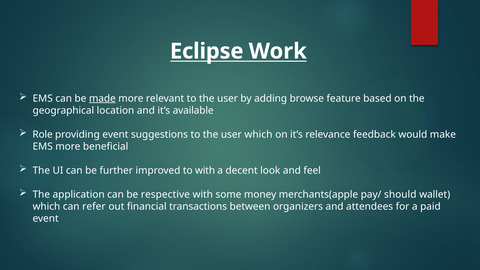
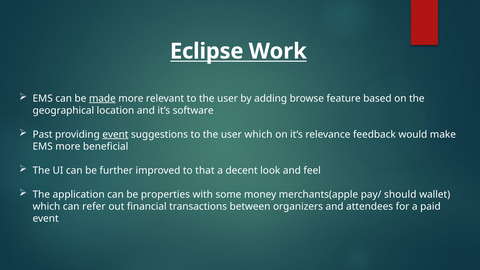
available: available -> software
Role: Role -> Past
event at (115, 134) underline: none -> present
to with: with -> that
respective: respective -> properties
